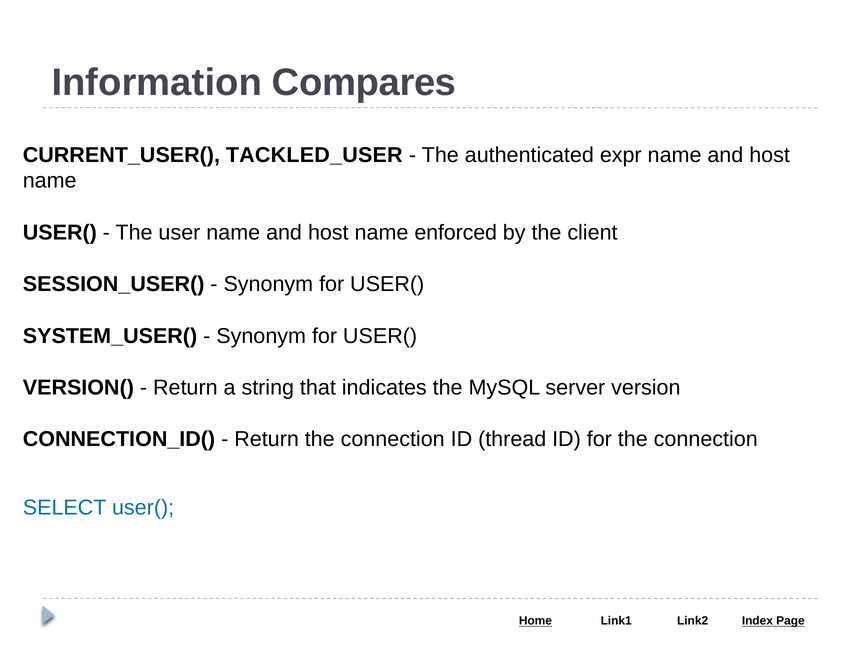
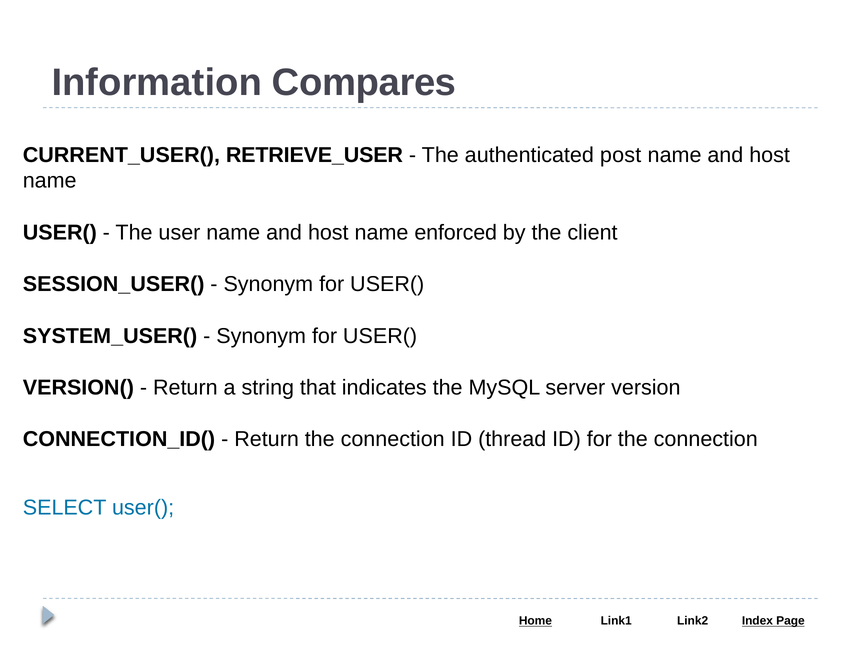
TACKLED_USER: TACKLED_USER -> RETRIEVE_USER
expr: expr -> post
